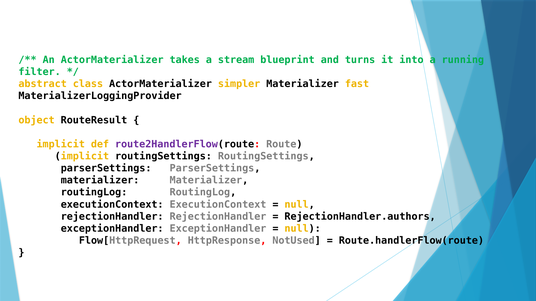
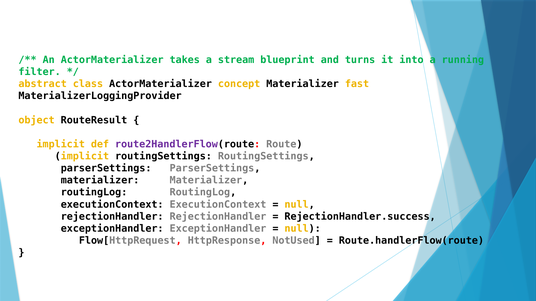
simpler: simpler -> concept
RejectionHandler.authors: RejectionHandler.authors -> RejectionHandler.success
